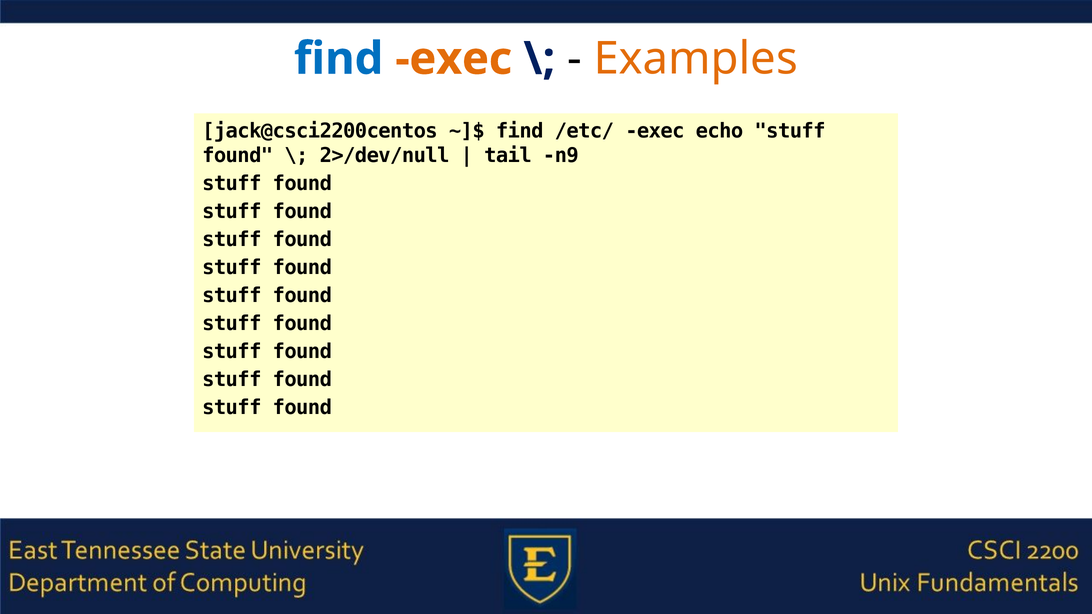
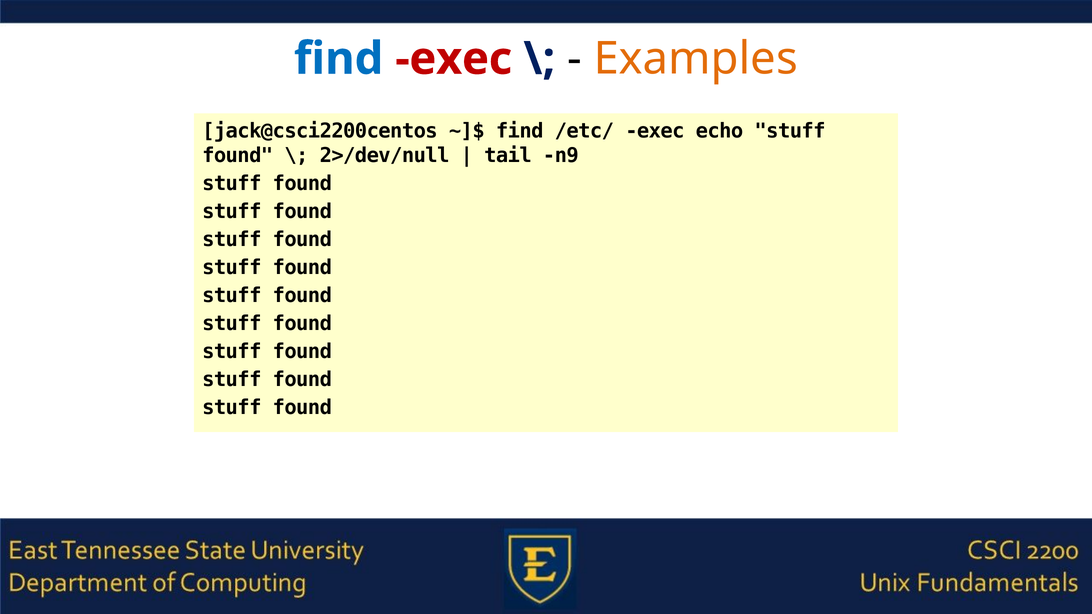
exec at (454, 59) colour: orange -> red
